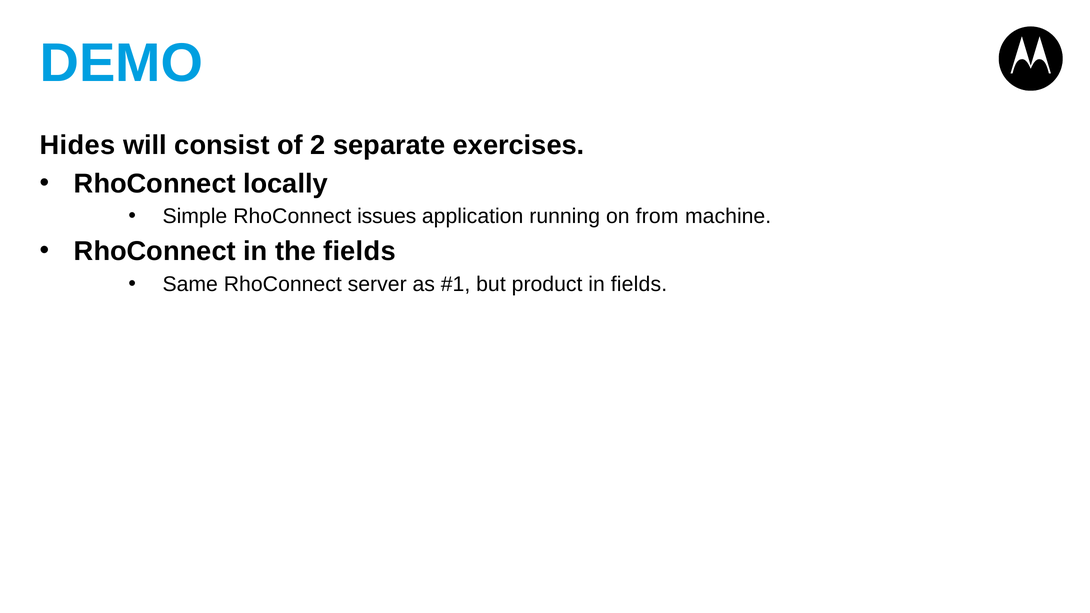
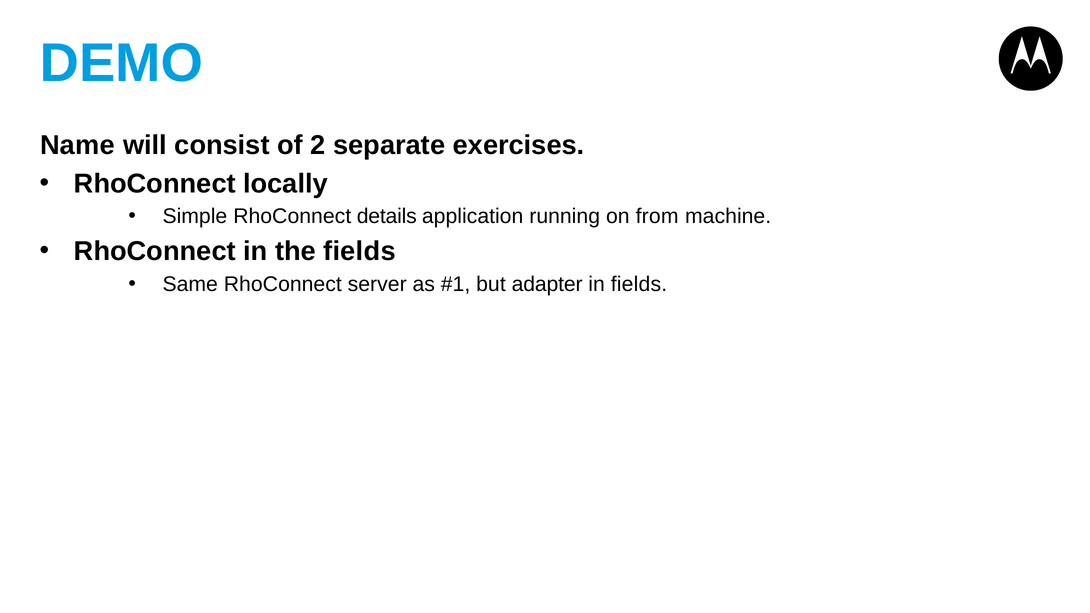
Hides: Hides -> Name
issues: issues -> details
product: product -> adapter
